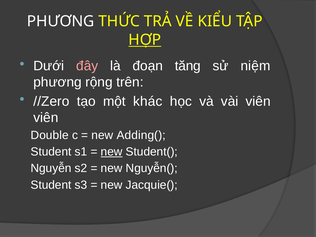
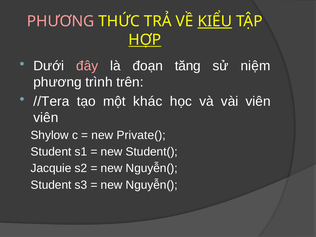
PHƯƠNG at (61, 21) colour: white -> pink
KIỂU underline: none -> present
rộng: rộng -> trình
//Zero: //Zero -> //Tera
Double: Double -> Shylow
Adding(: Adding( -> Private(
new at (112, 152) underline: present -> none
Nguyễn: Nguyễn -> Jacquie
Jacquie( at (152, 185): Jacquie( -> Nguyễn(
